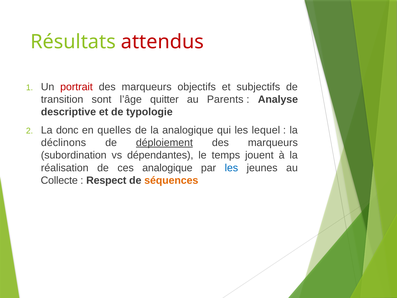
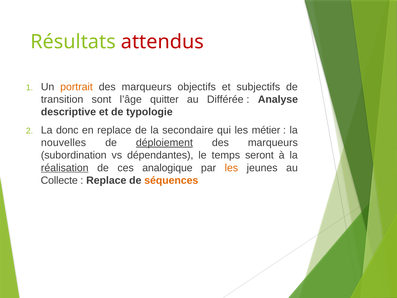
portrait colour: red -> orange
Parents: Parents -> Différée
en quelles: quelles -> replace
la analogique: analogique -> secondaire
lequel: lequel -> métier
déclinons: déclinons -> nouvelles
jouent: jouent -> seront
réalisation underline: none -> present
les at (231, 168) colour: blue -> orange
Respect at (106, 180): Respect -> Replace
